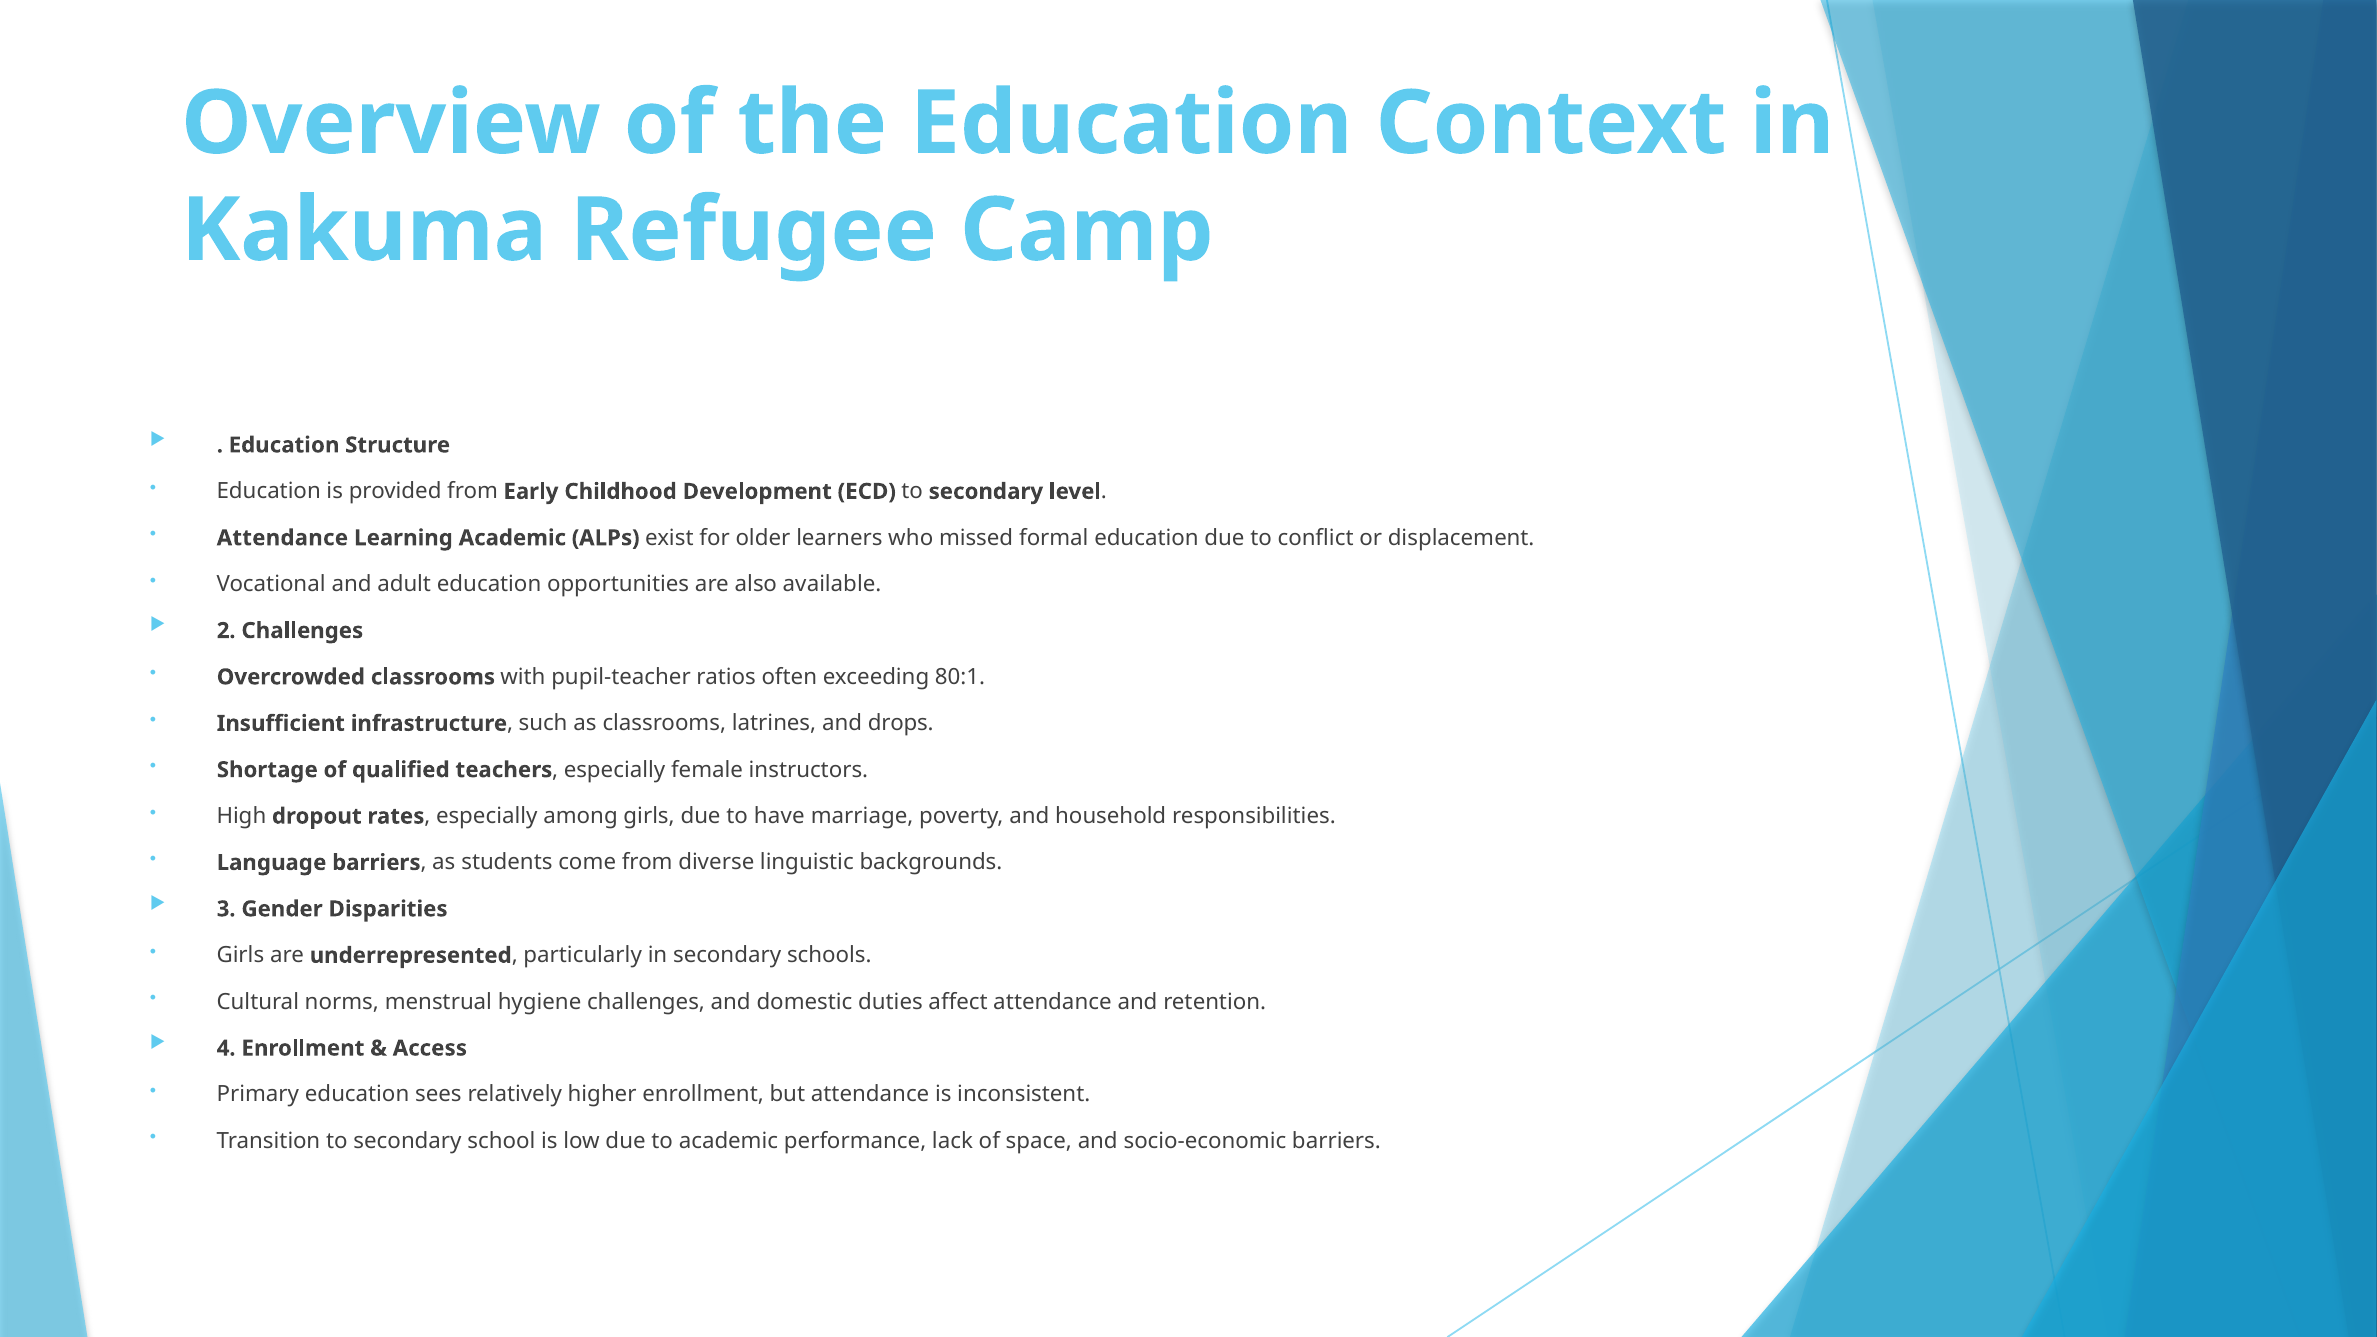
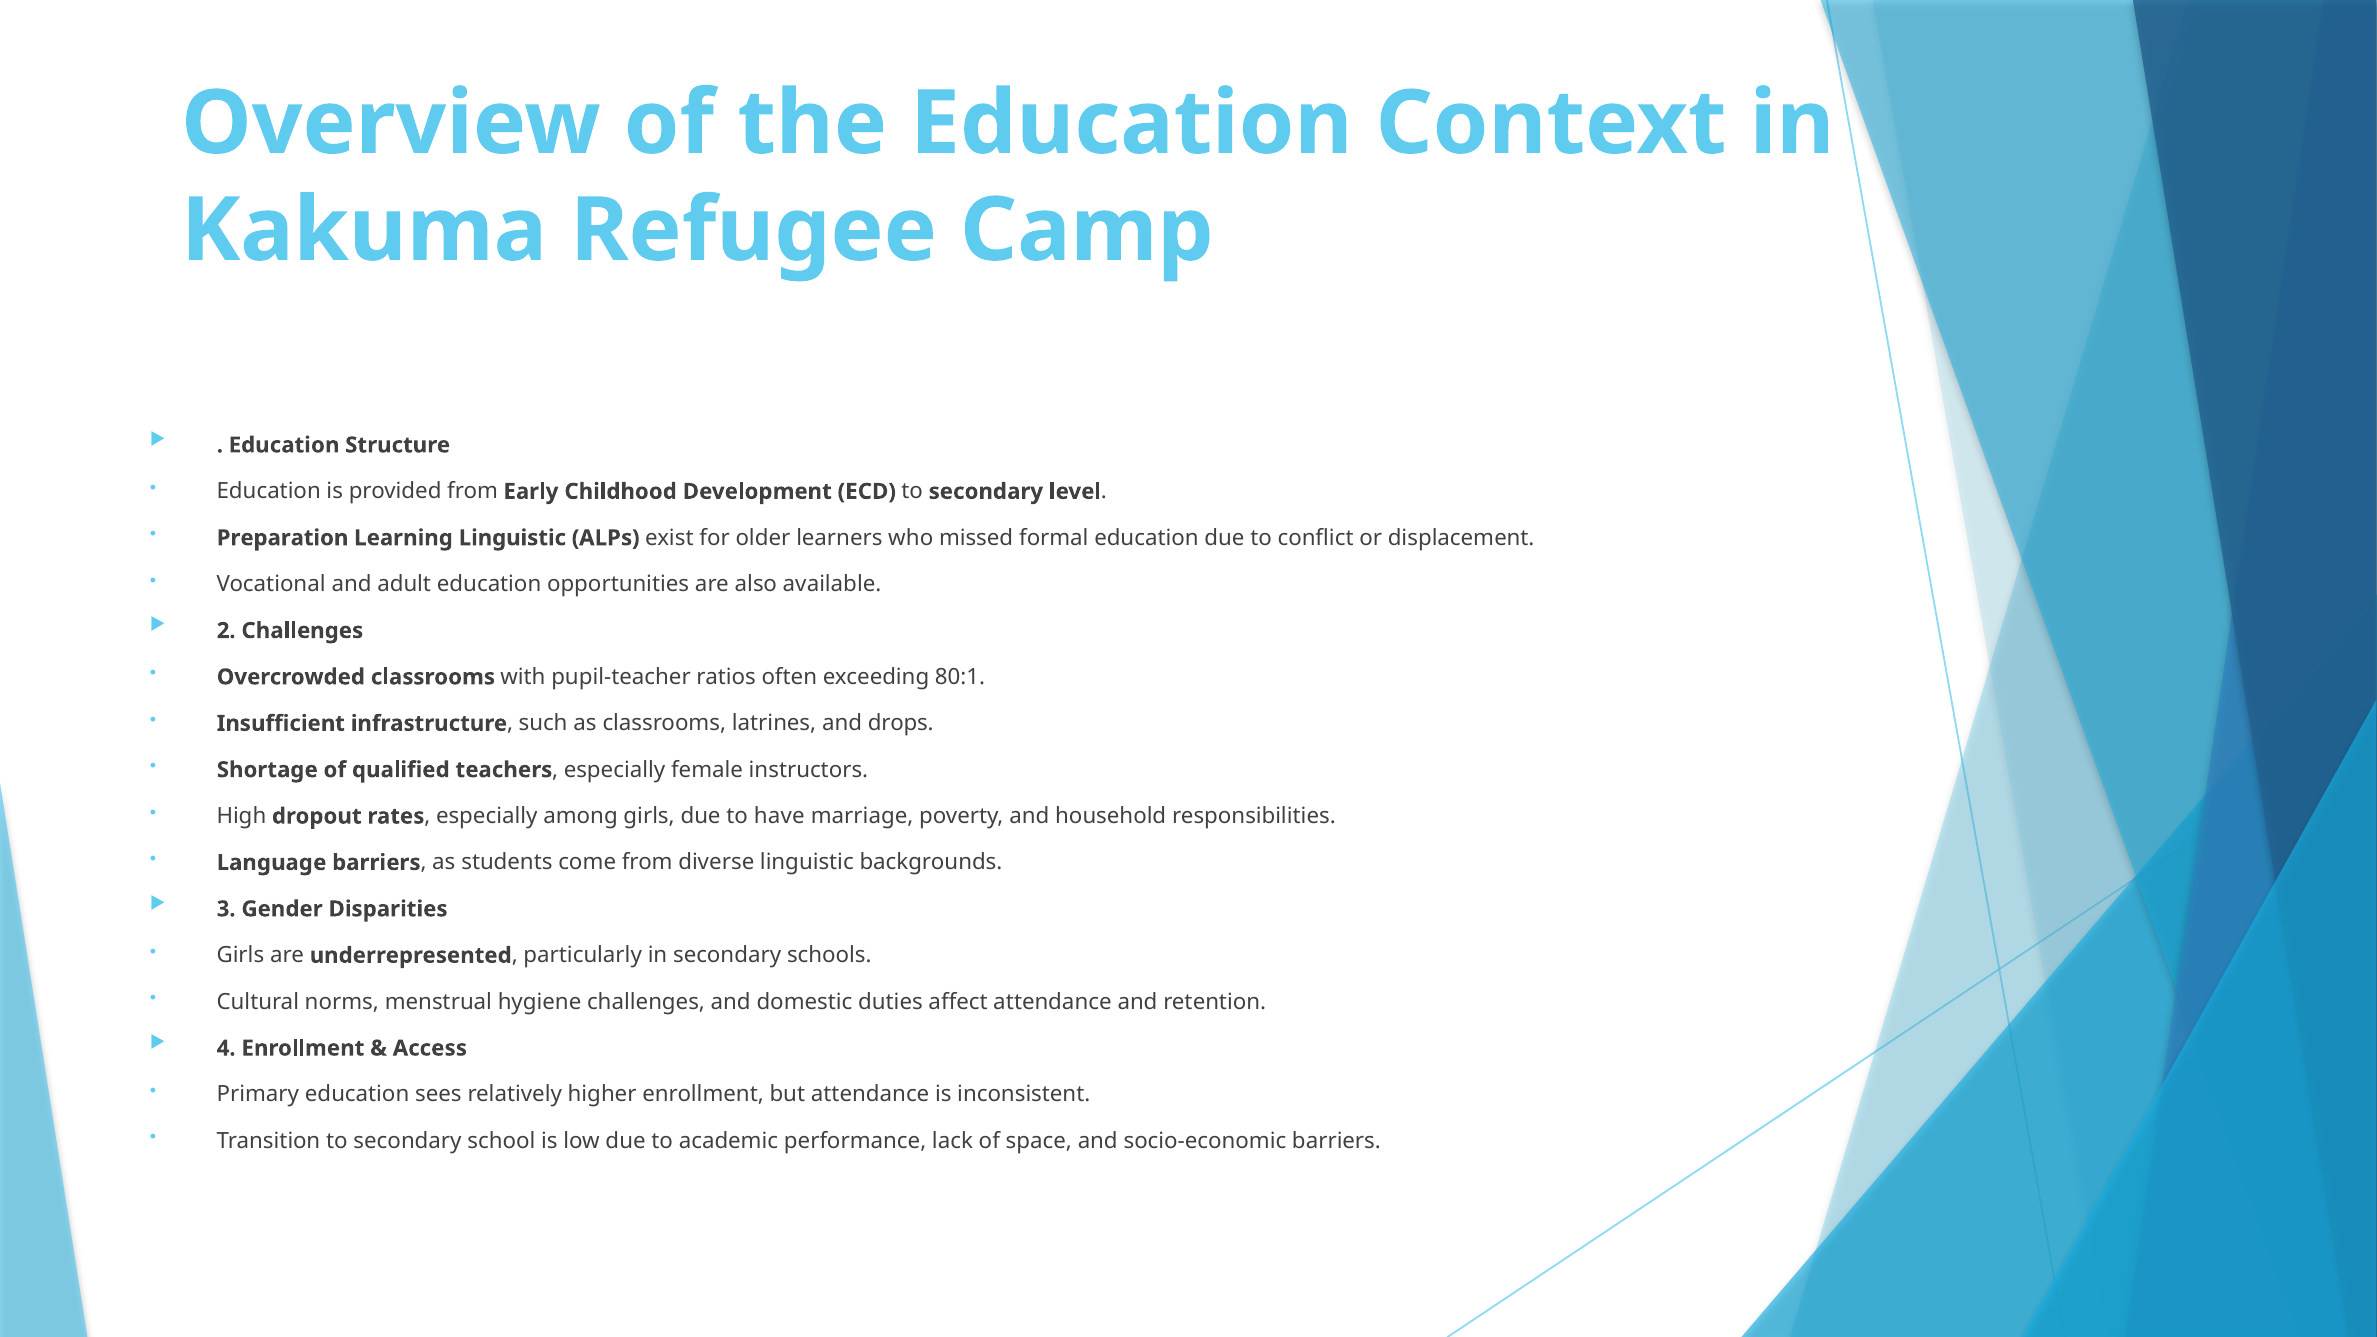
Attendance at (282, 538): Attendance -> Preparation
Learning Academic: Academic -> Linguistic
